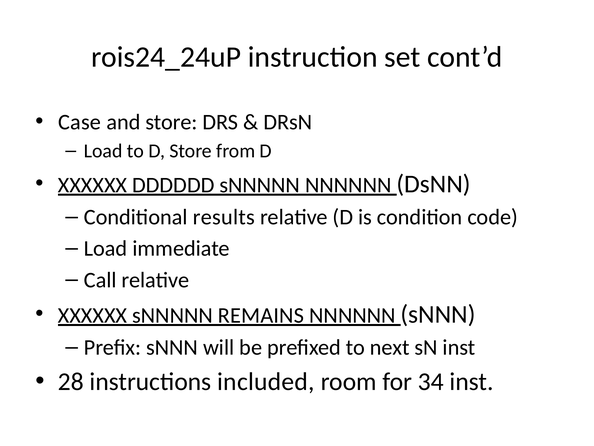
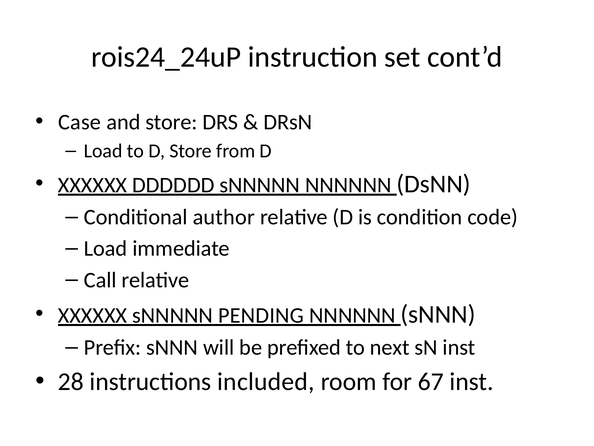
results: results -> author
REMAINS: REMAINS -> PENDING
34: 34 -> 67
